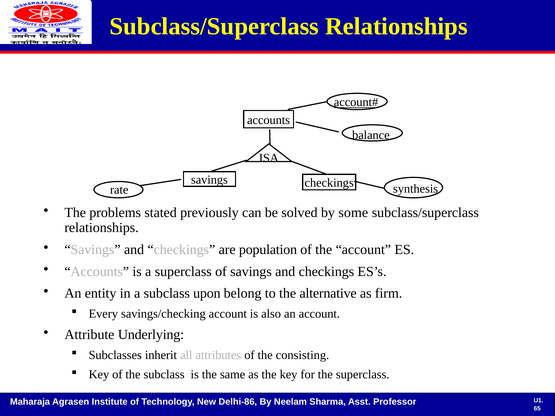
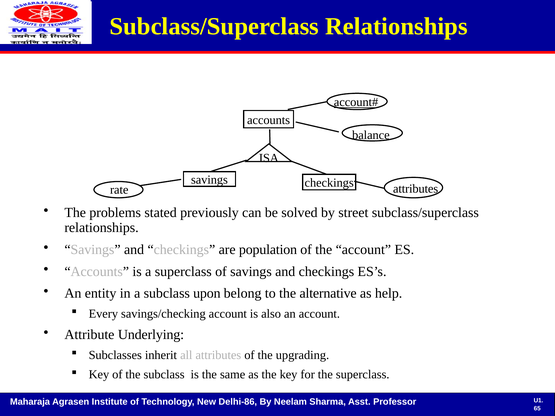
rate synthesis: synthesis -> attributes
some: some -> street
firm: firm -> help
consisting: consisting -> upgrading
